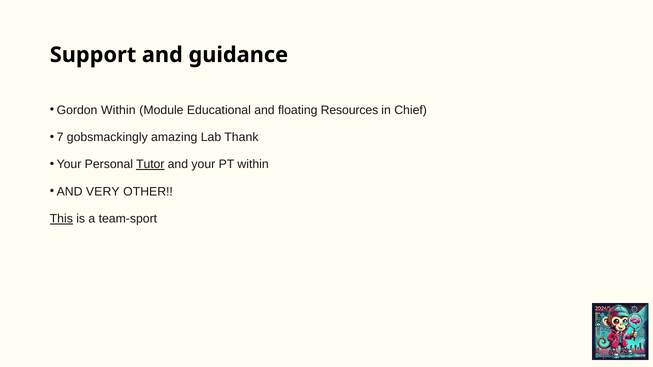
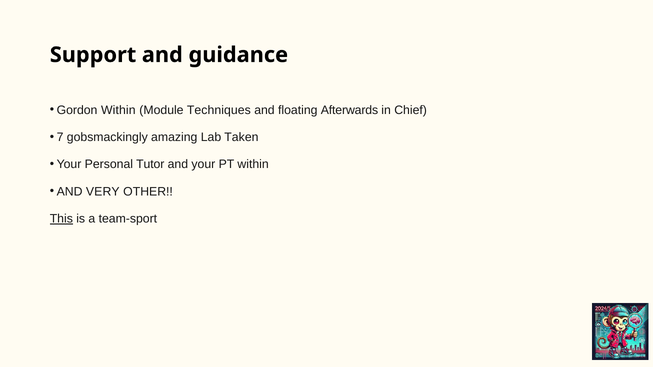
Educational: Educational -> Techniques
Resources: Resources -> Afterwards
Thank: Thank -> Taken
Tutor underline: present -> none
